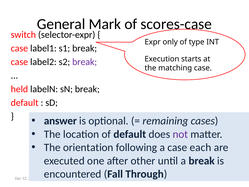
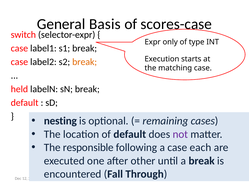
Mark: Mark -> Basis
break at (85, 62) colour: purple -> orange
answer: answer -> nesting
orientation: orientation -> responsible
